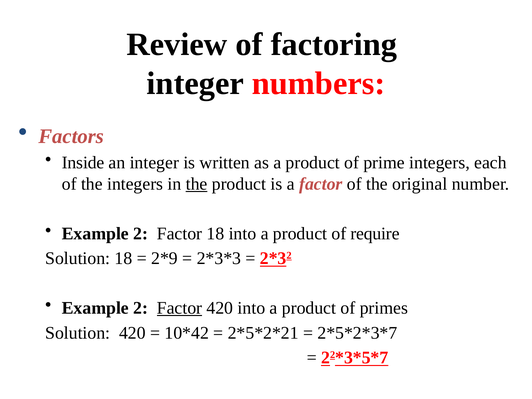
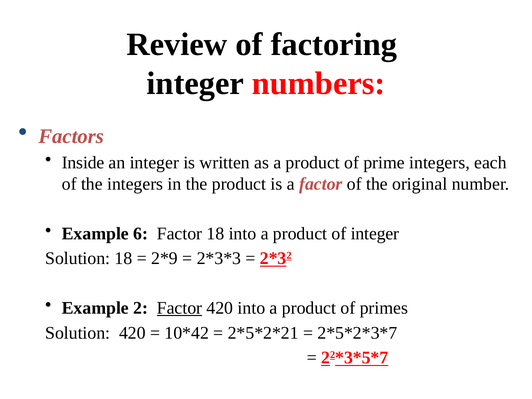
the at (197, 184) underline: present -> none
2 at (141, 234): 2 -> 6
of require: require -> integer
